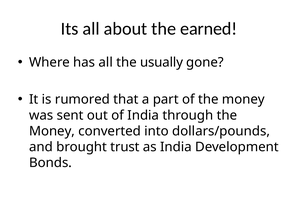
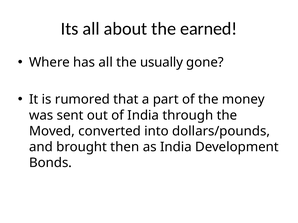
Money at (52, 131): Money -> Moved
trust: trust -> then
